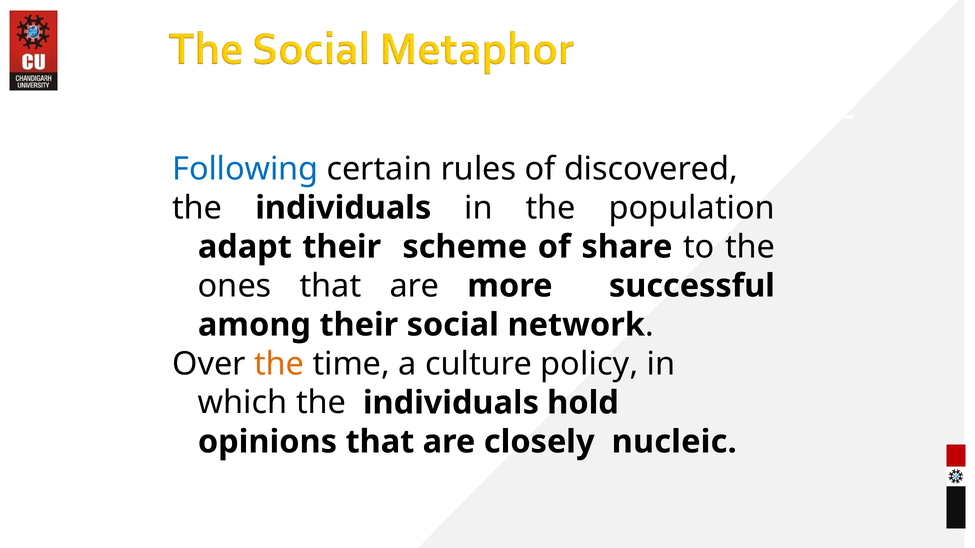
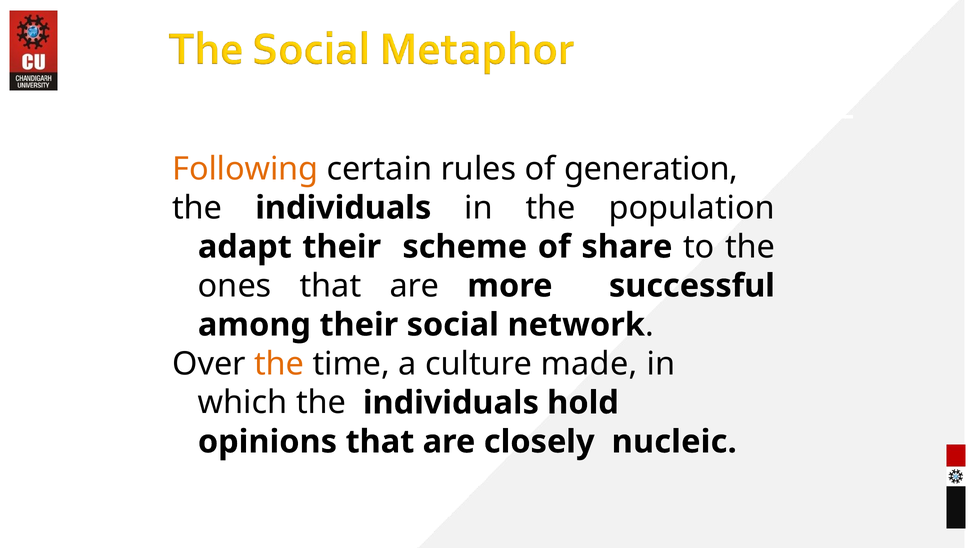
Following colour: blue -> orange
discovered: discovered -> generation
policy: policy -> made
